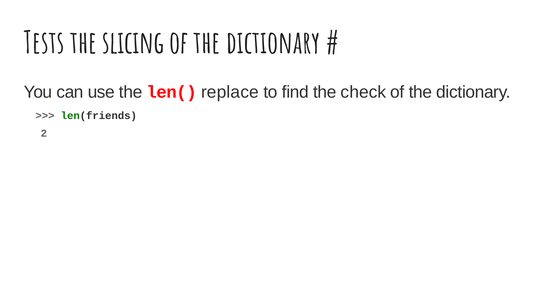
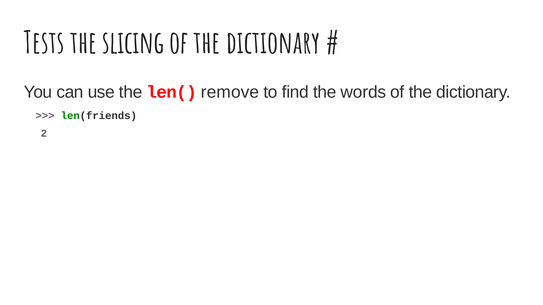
replace: replace -> remove
check: check -> words
